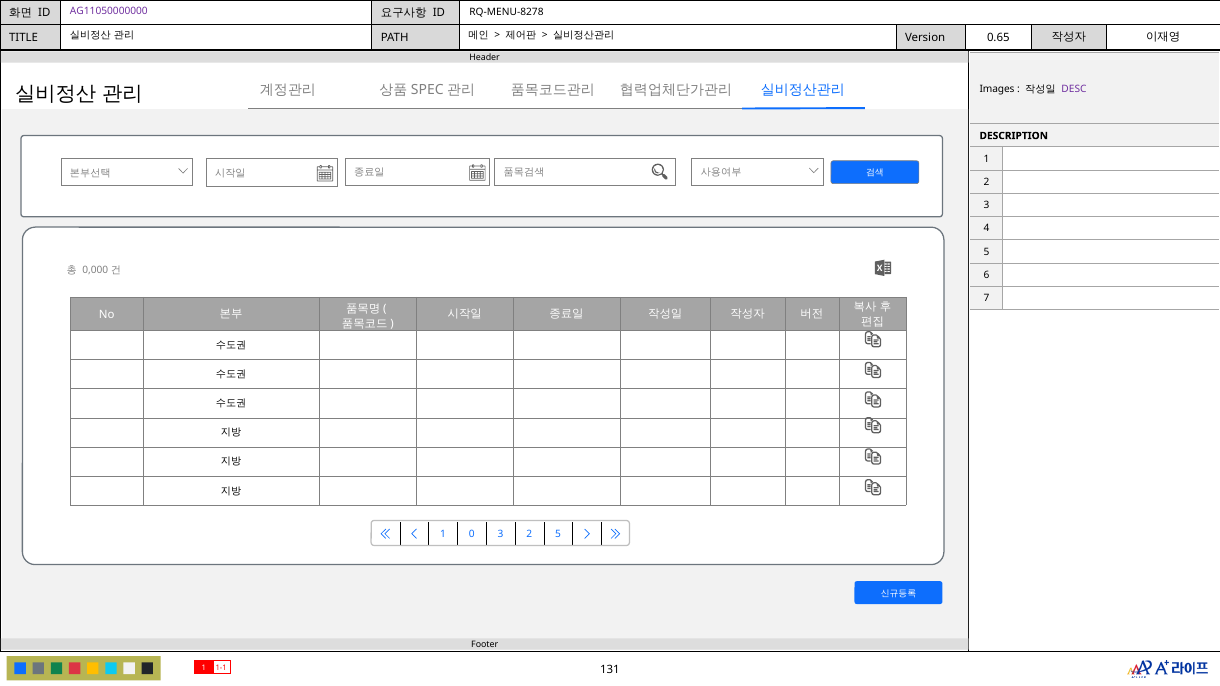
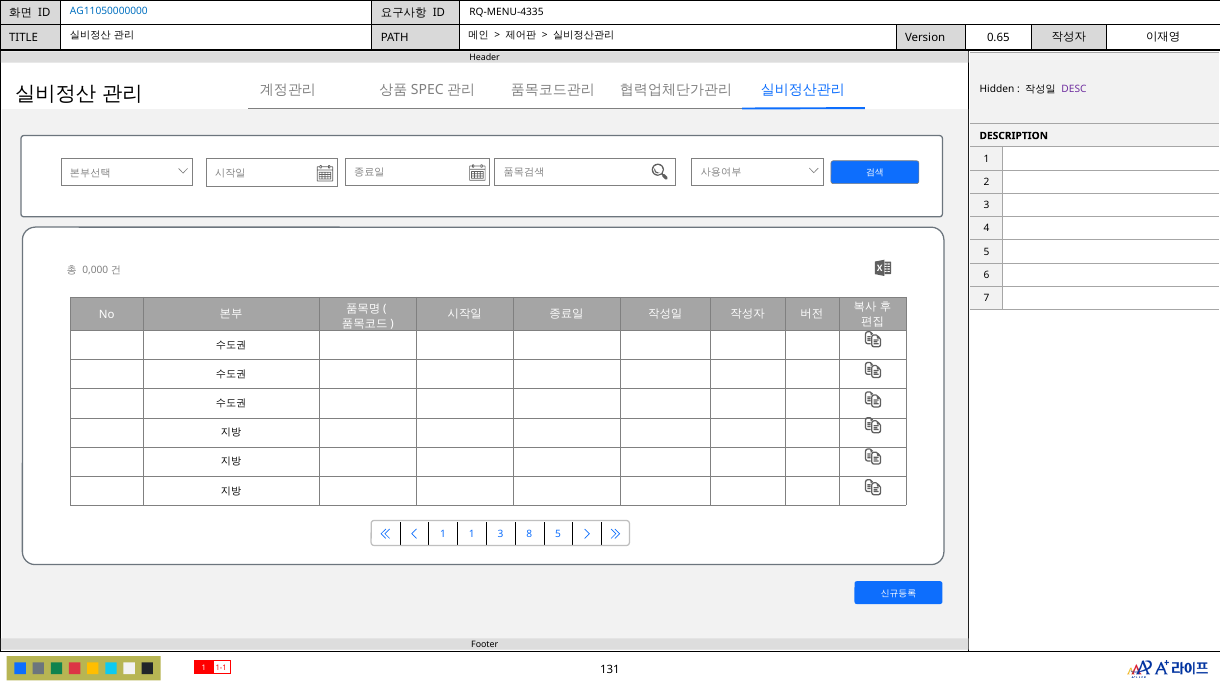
AG11050000000 colour: purple -> blue
RQ-MENU-8278: RQ-MENU-8278 -> RQ-MENU-4335
Images: Images -> Hidden
1 0: 0 -> 1
3 2: 2 -> 8
